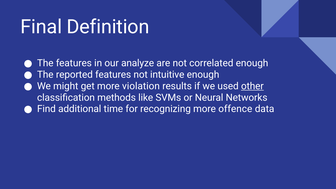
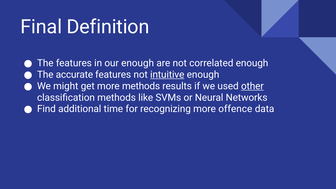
our analyze: analyze -> enough
reported: reported -> accurate
intuitive underline: none -> present
more violation: violation -> methods
